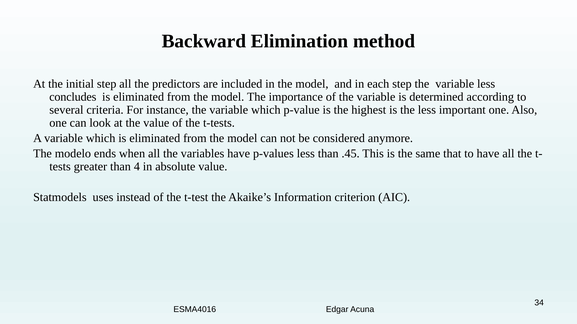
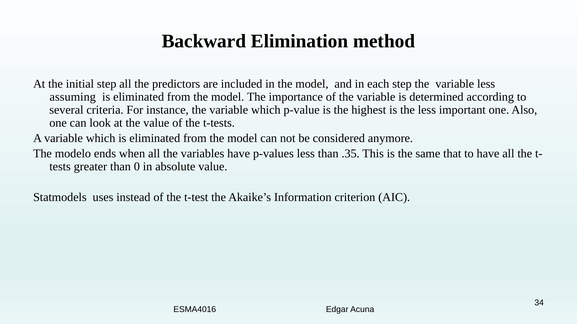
concludes: concludes -> assuming
.45: .45 -> .35
4: 4 -> 0
